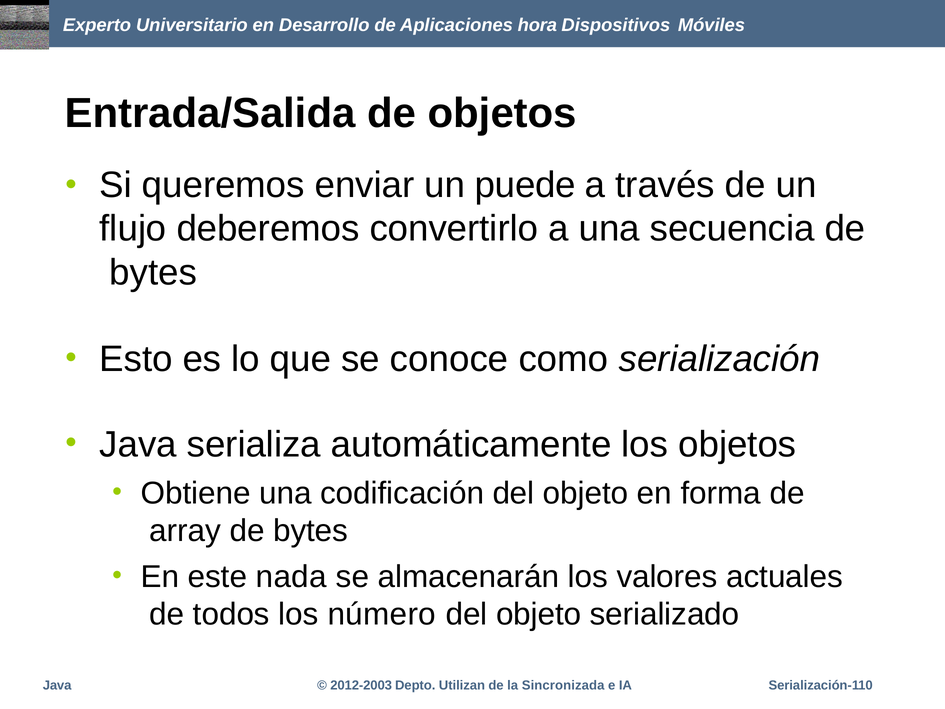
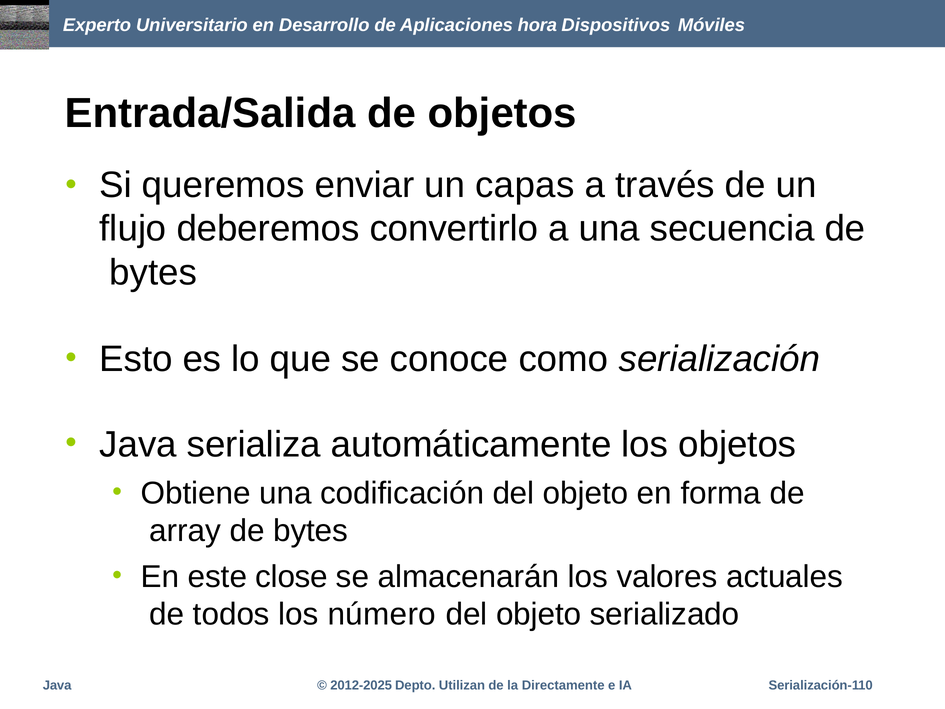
puede: puede -> capas
nada: nada -> close
2012-2003: 2012-2003 -> 2012-2025
Sincronizada: Sincronizada -> Directamente
